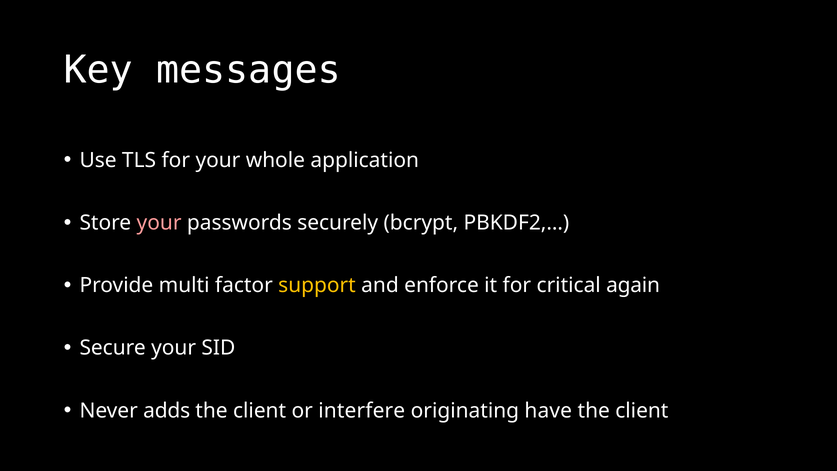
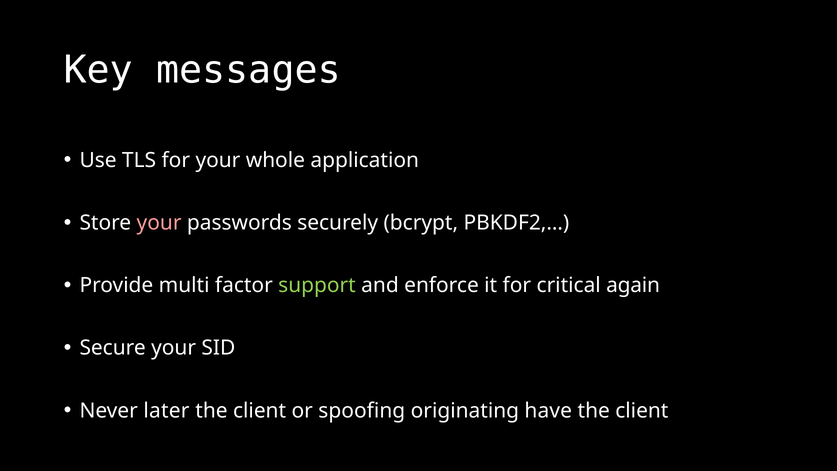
support colour: yellow -> light green
adds: adds -> later
interfere: interfere -> spoofing
